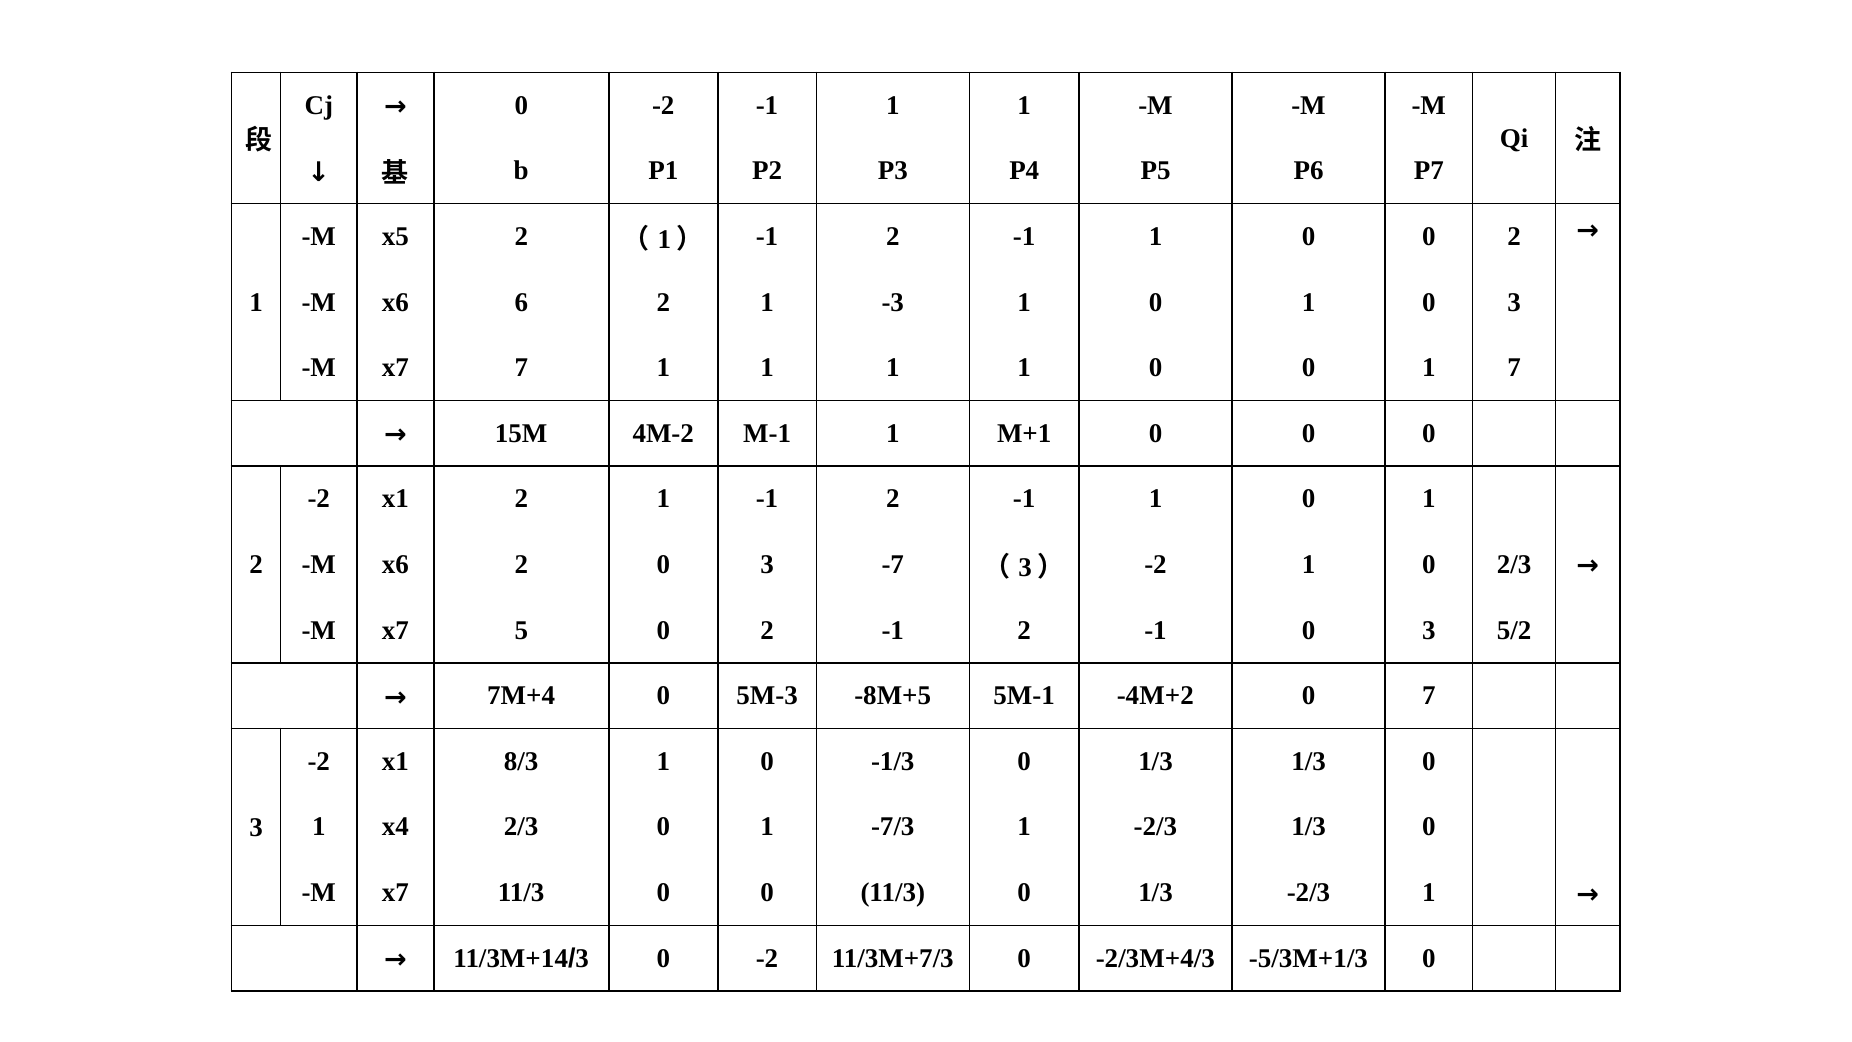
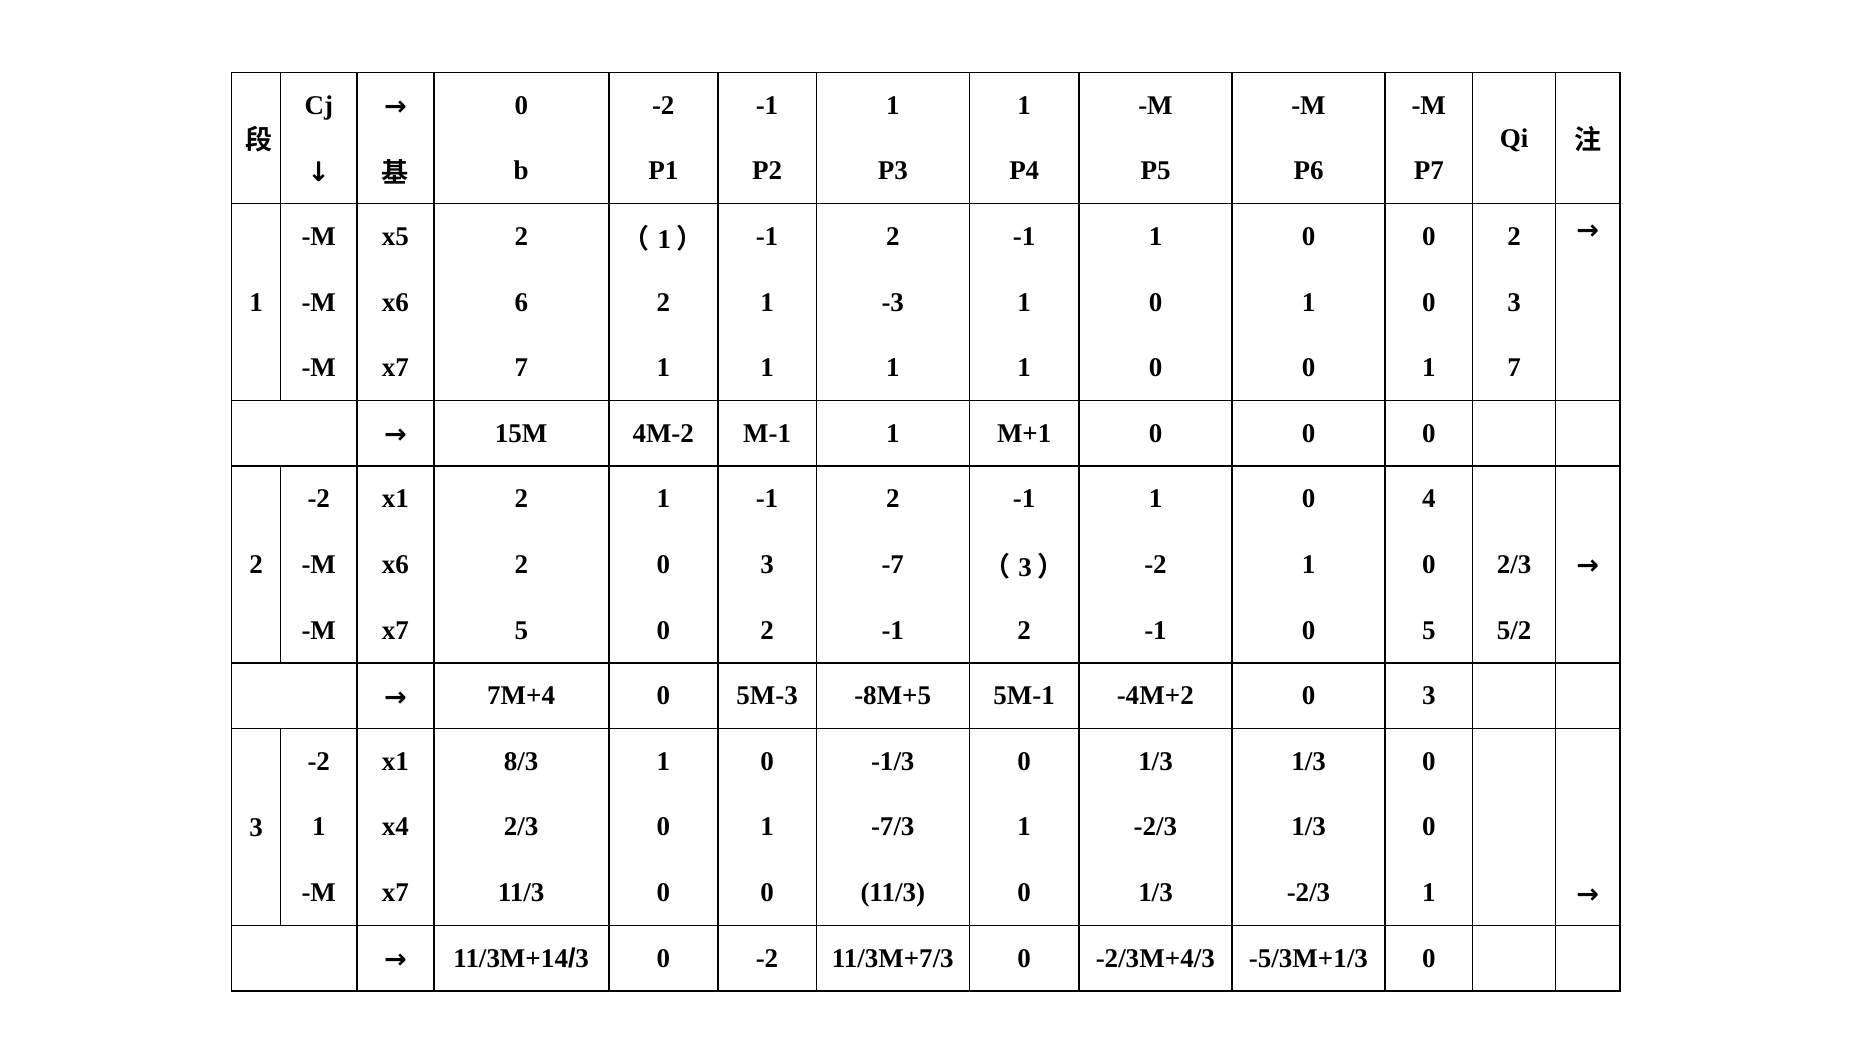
-1 1 0 1: 1 -> 4
-1 0 3: 3 -> 5
-4M+2 0 7: 7 -> 3
